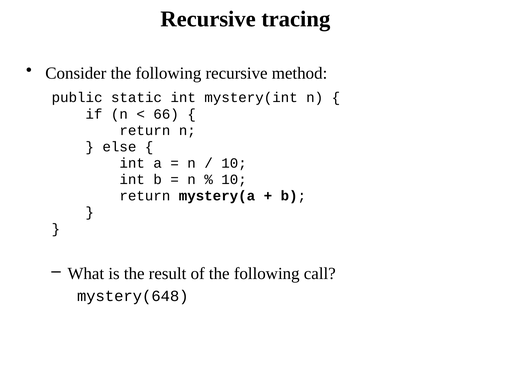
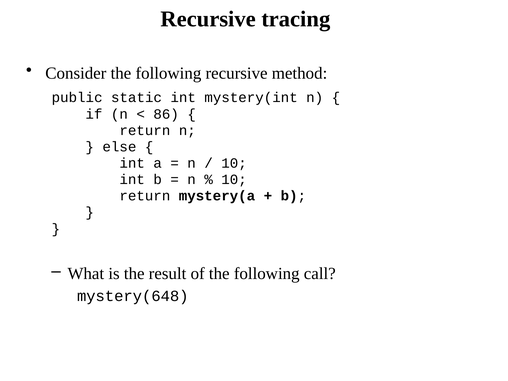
66: 66 -> 86
